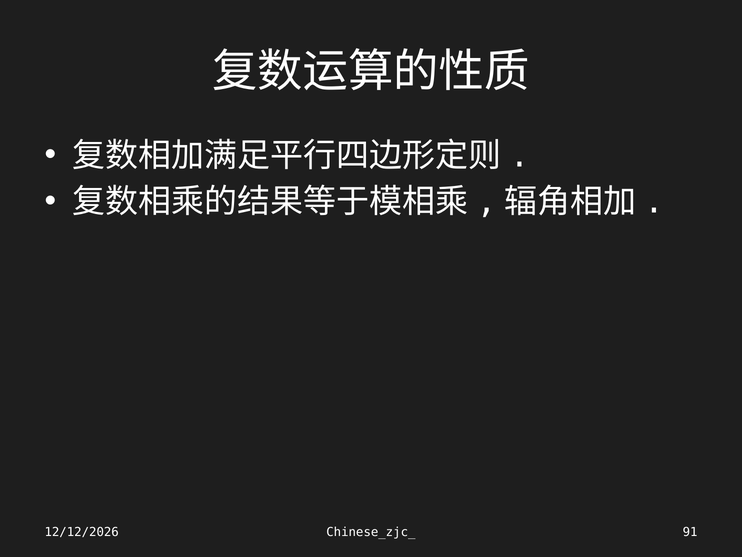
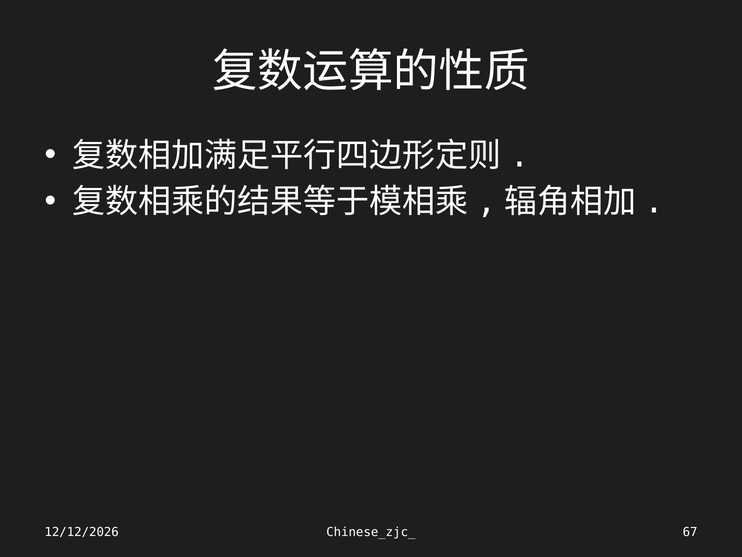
91: 91 -> 67
